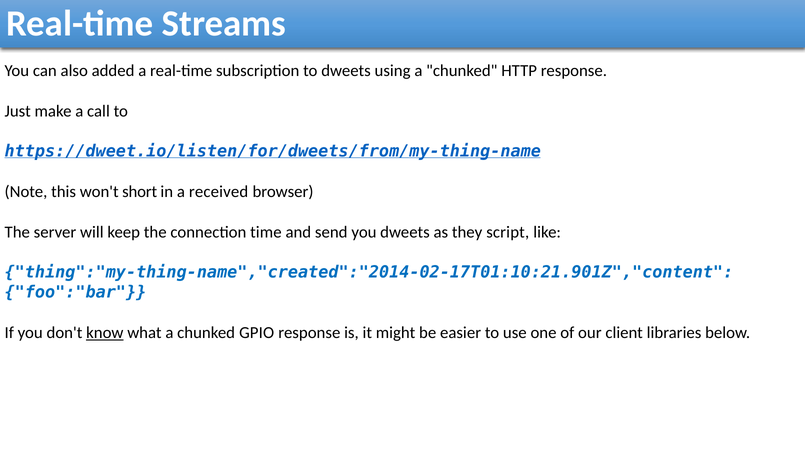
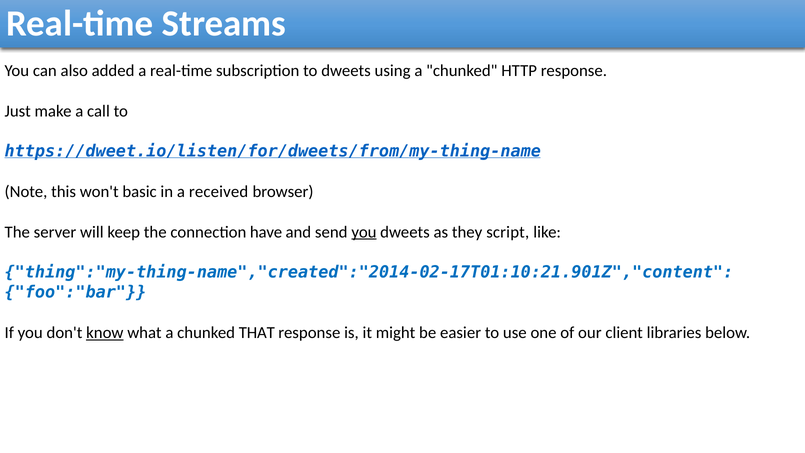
short: short -> basic
time: time -> have
you at (364, 232) underline: none -> present
GPIO: GPIO -> THAT
